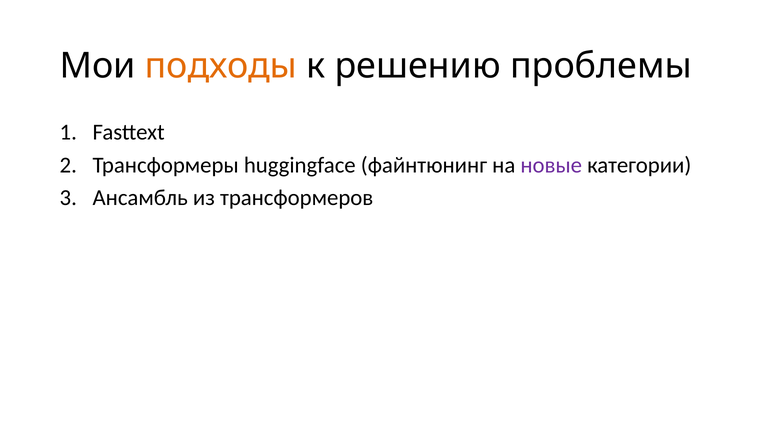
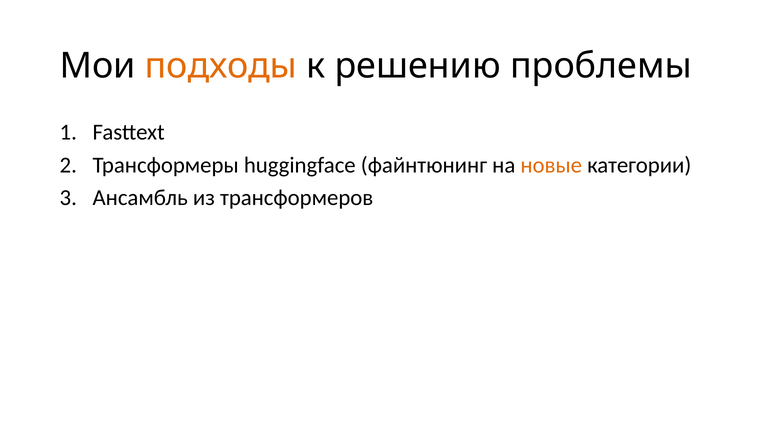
новые colour: purple -> orange
